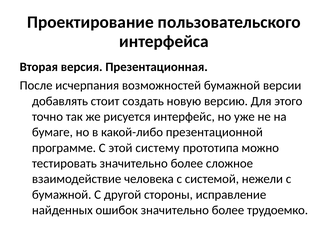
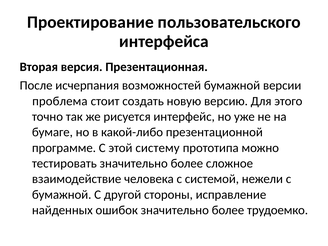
добавлять: добавлять -> проблема
